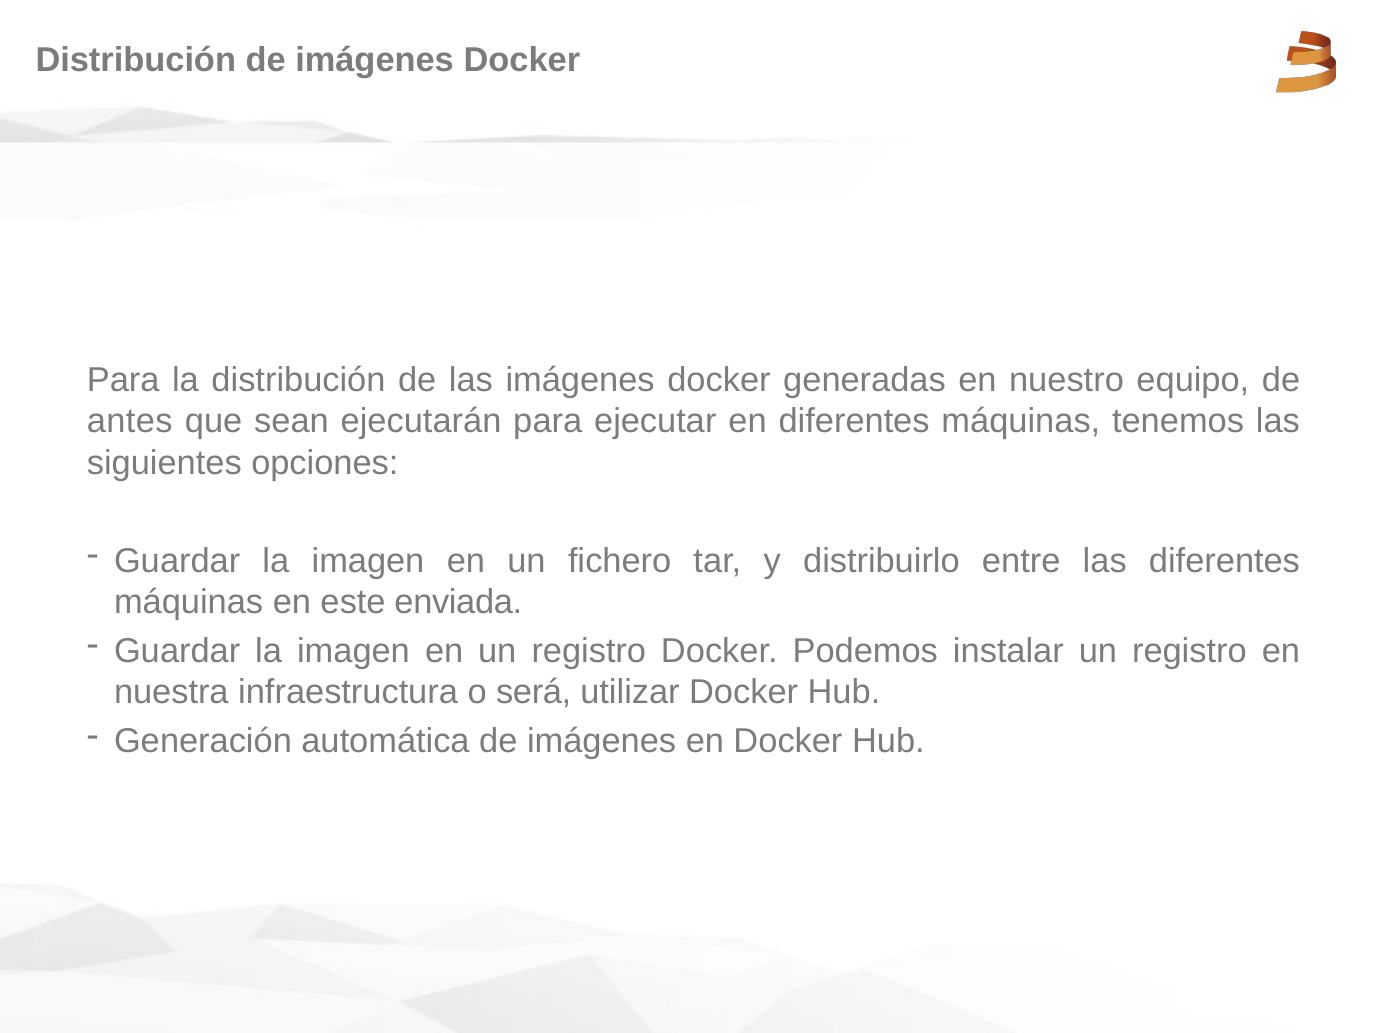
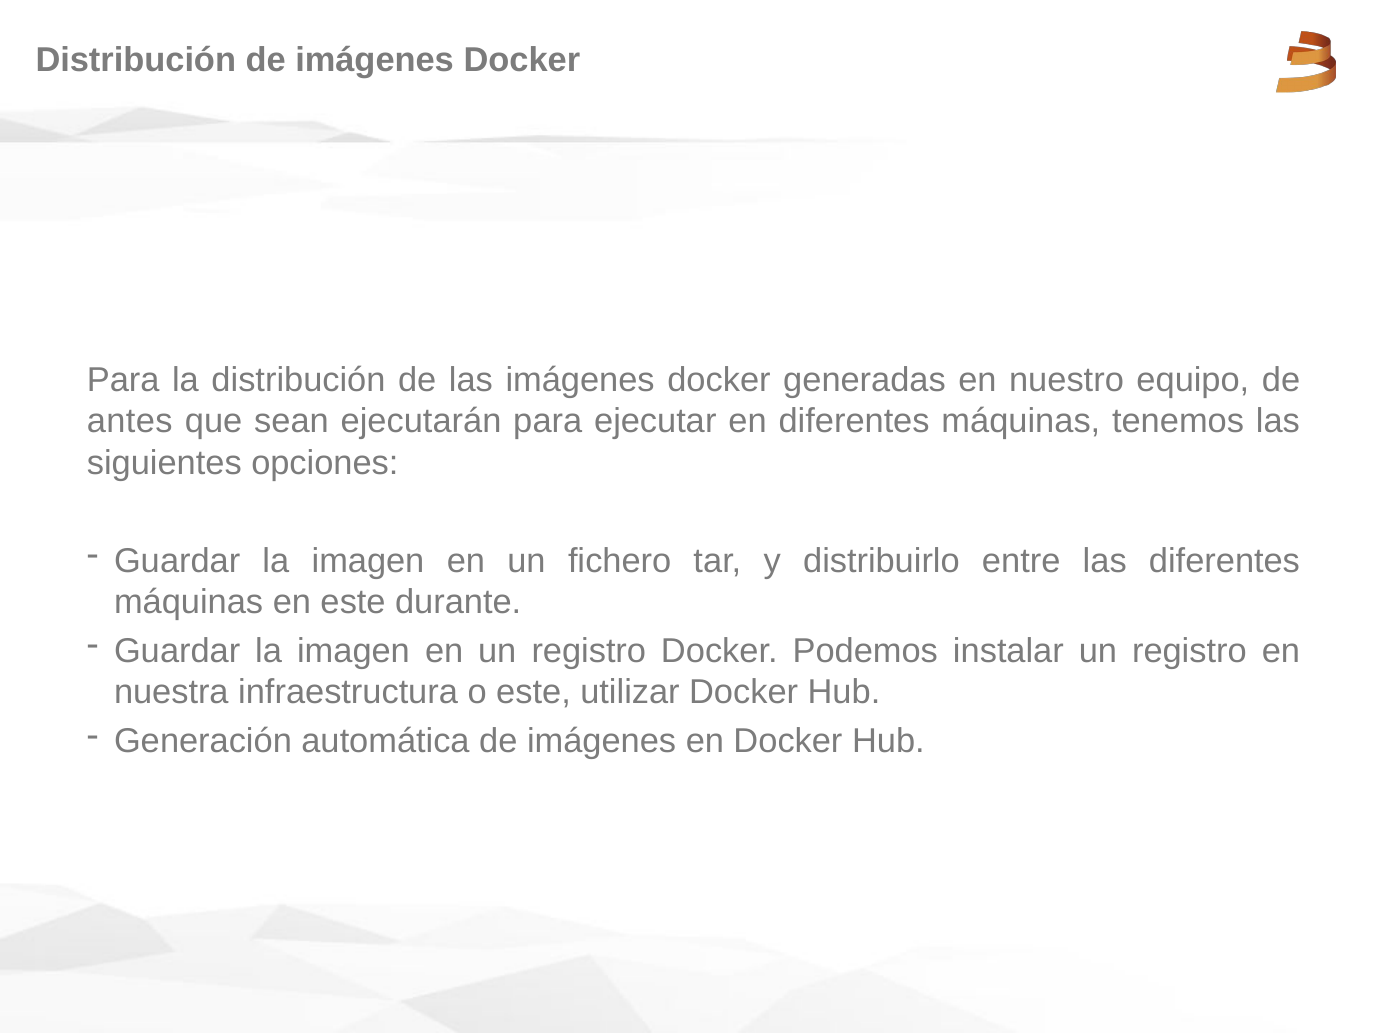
enviada: enviada -> durante
o será: será -> este
